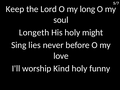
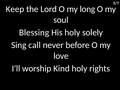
Longeth: Longeth -> Blessing
might: might -> solely
lies: lies -> call
funny: funny -> rights
